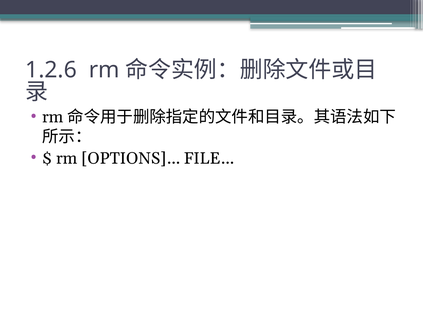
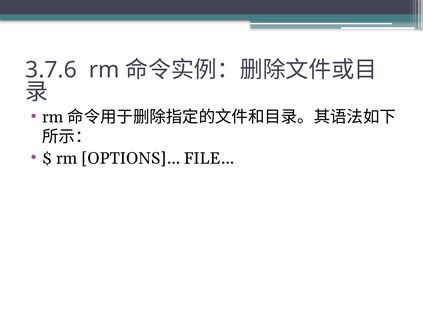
1.2.6: 1.2.6 -> 3.7.6
